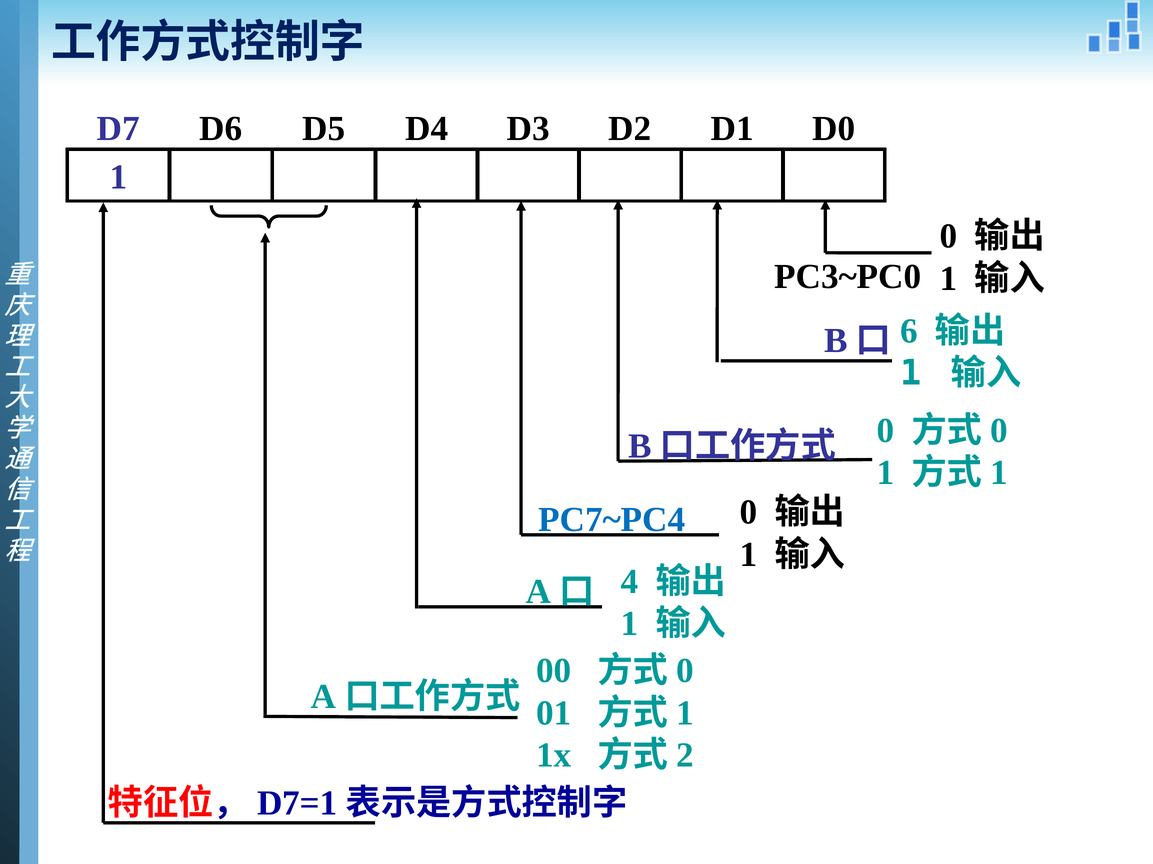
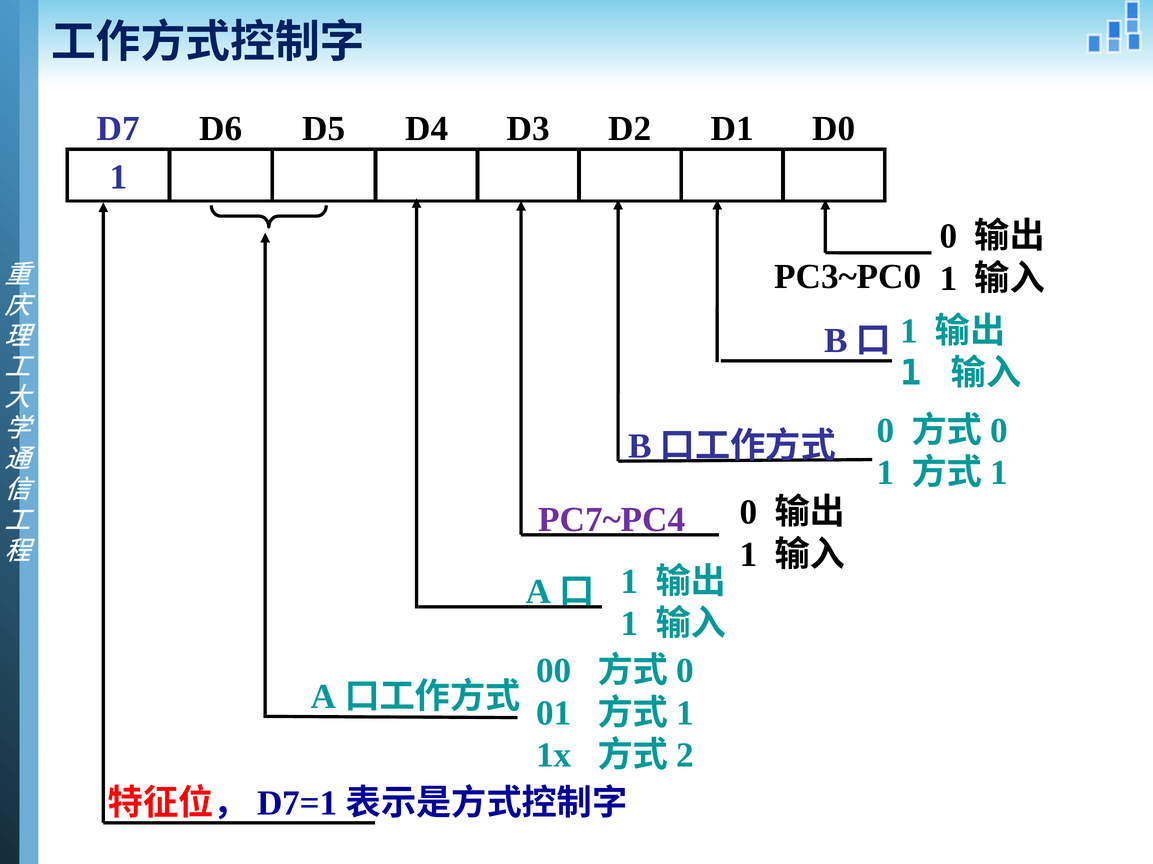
6 at (909, 331): 6 -> 1
PC7~PC4 colour: blue -> purple
4 at (630, 582): 4 -> 1
